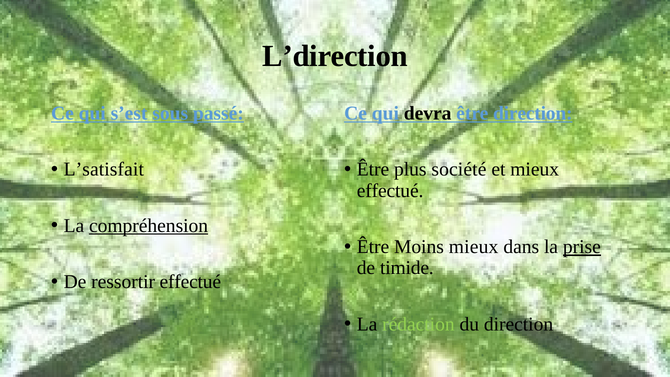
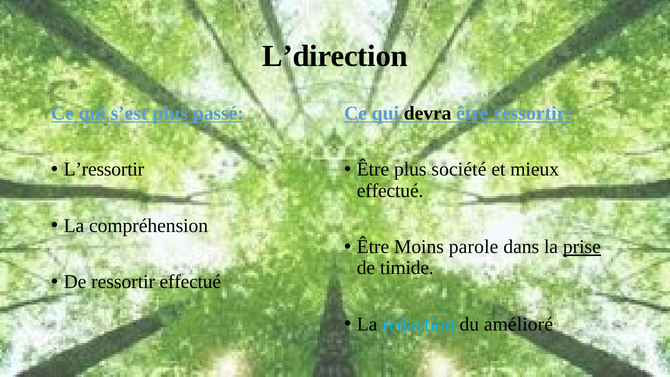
s’est sous: sous -> plus
être direction: direction -> ressortir
L’satisfait: L’satisfait -> L’ressortir
compréhension underline: present -> none
Moins mieux: mieux -> parole
rédaction colour: light green -> light blue
du direction: direction -> amélioré
